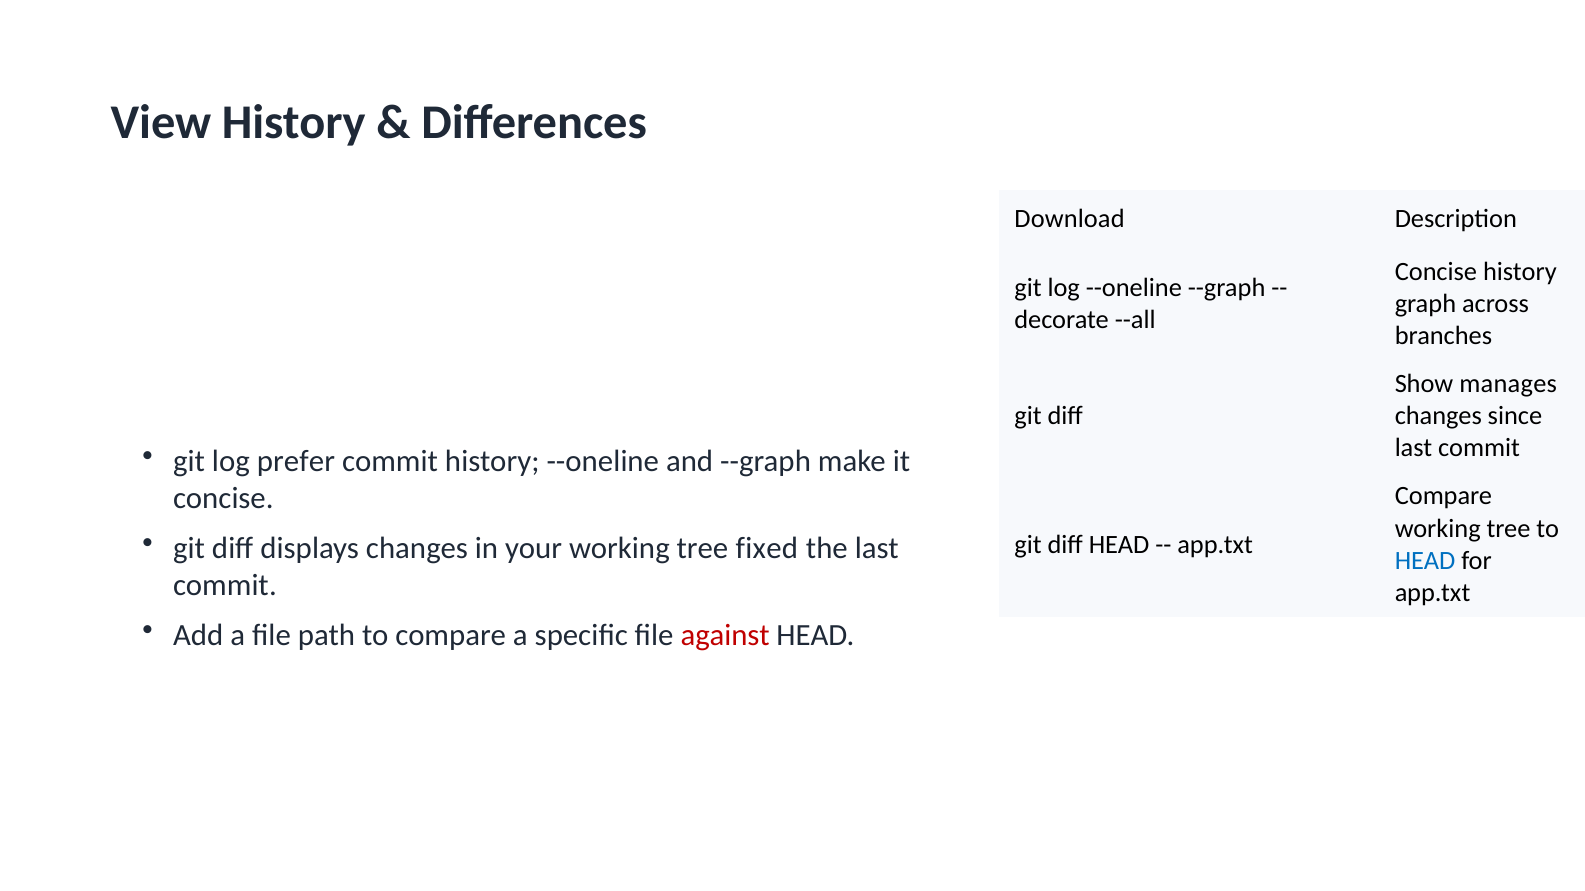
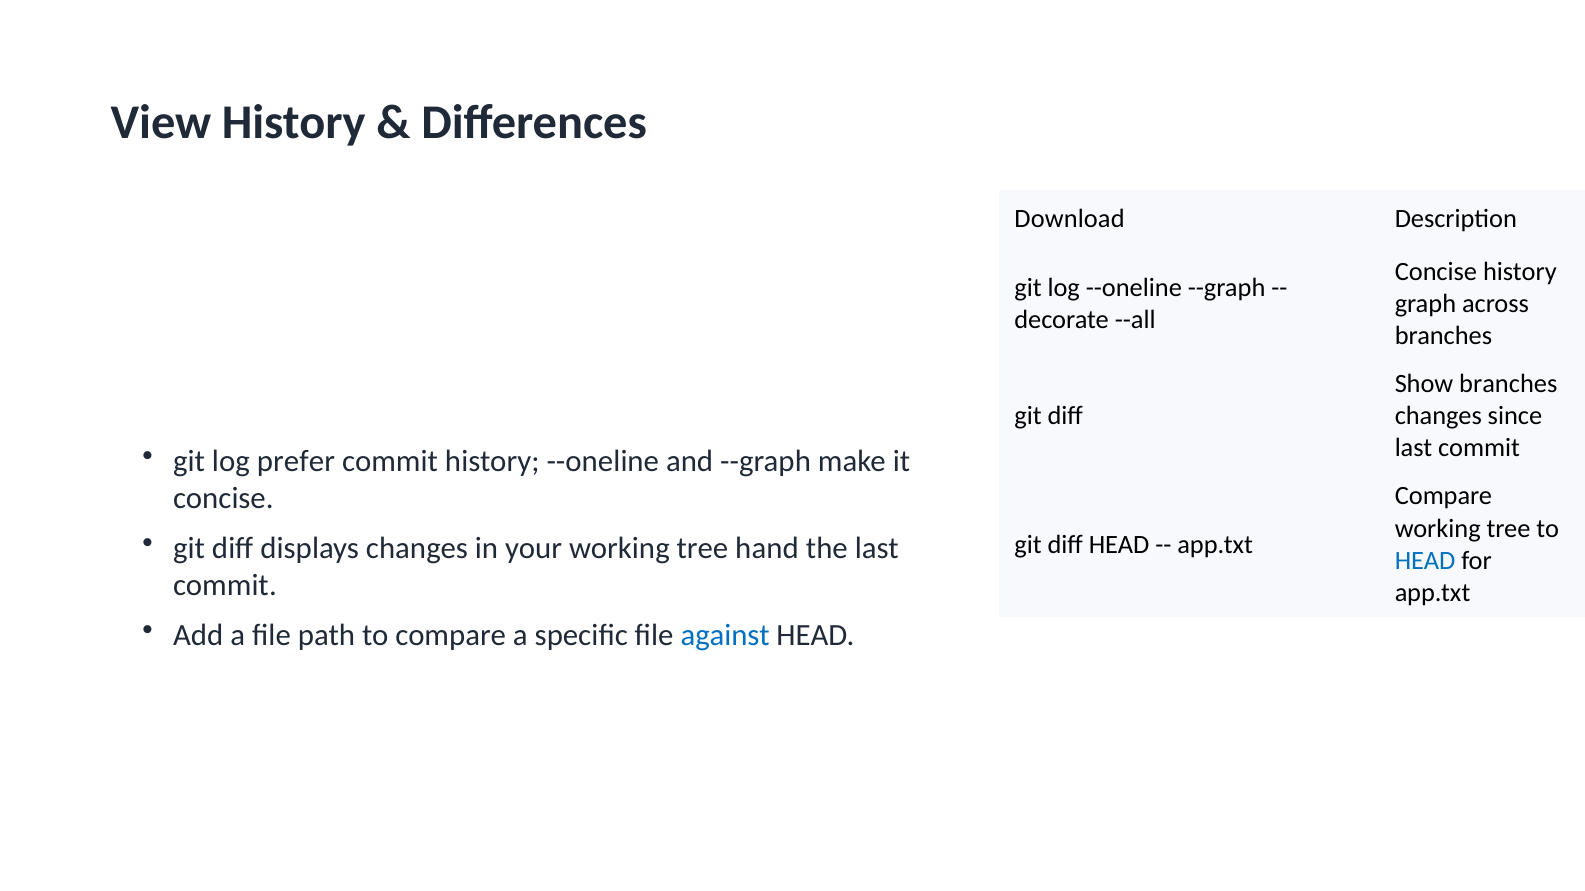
Show manages: manages -> branches
fixed: fixed -> hand
against colour: red -> blue
